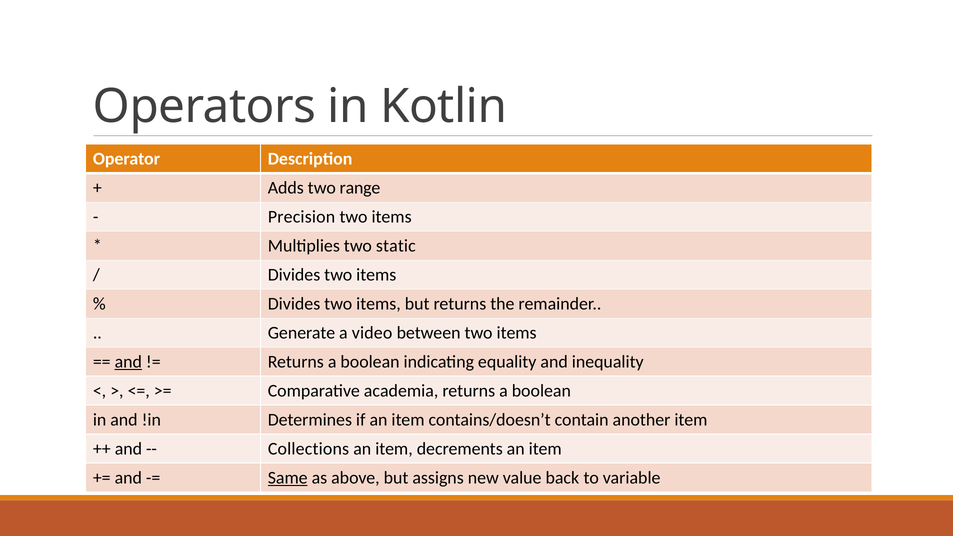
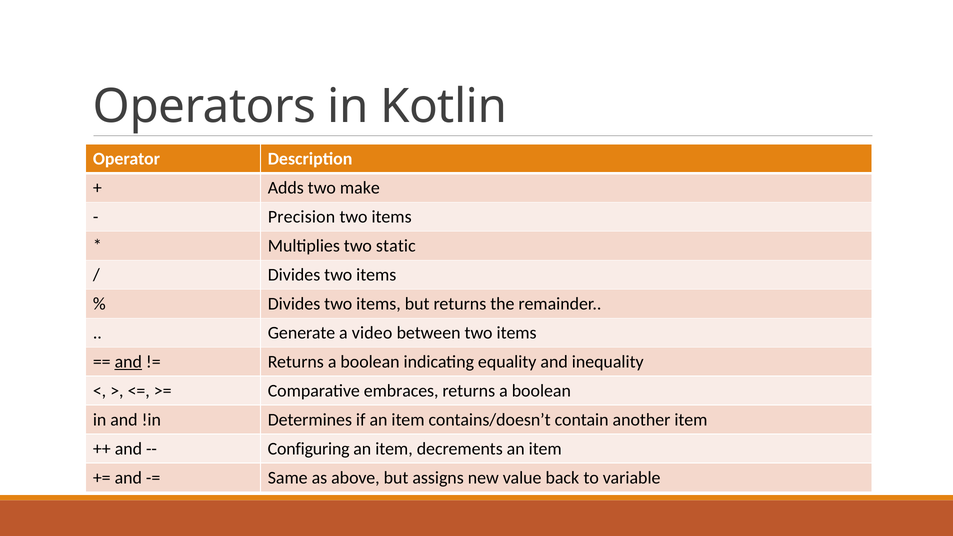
range: range -> make
academia: academia -> embraces
Collections: Collections -> Configuring
Same underline: present -> none
